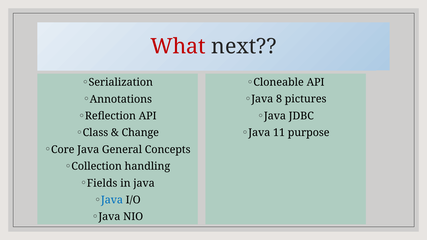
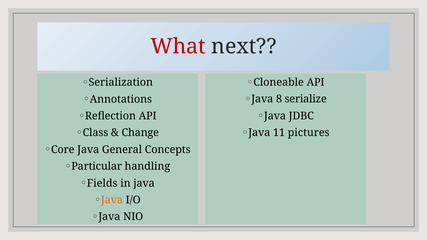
pictures: pictures -> serialize
purpose: purpose -> pictures
Collection: Collection -> Particular
Java at (112, 200) colour: blue -> orange
